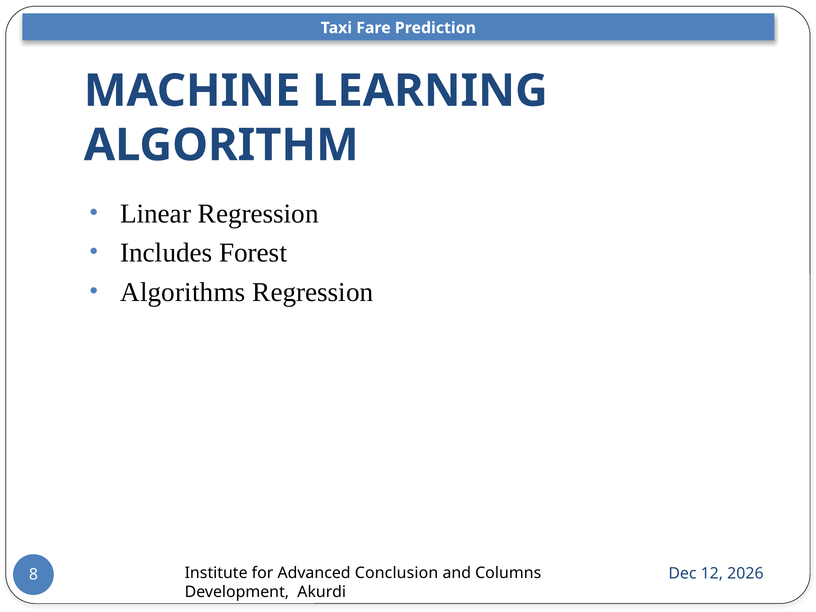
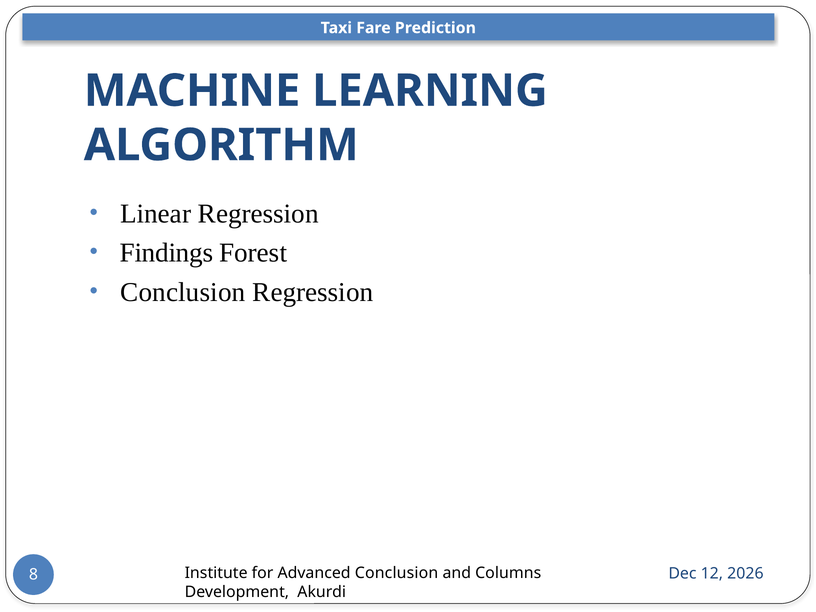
Includes: Includes -> Findings
Algorithms at (183, 292): Algorithms -> Conclusion
